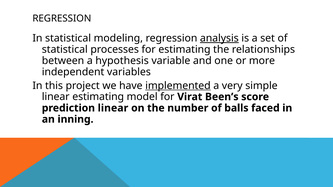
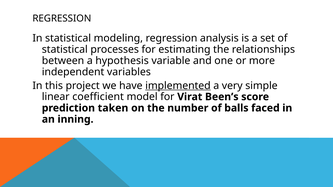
analysis underline: present -> none
linear estimating: estimating -> coefficient
prediction linear: linear -> taken
